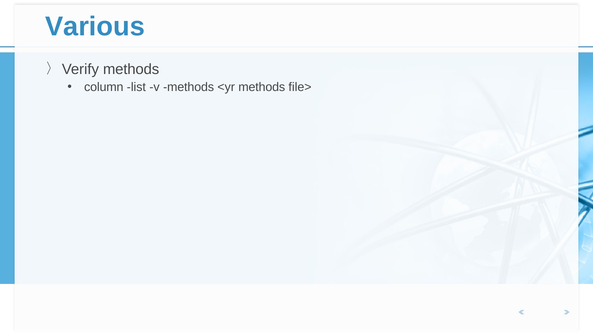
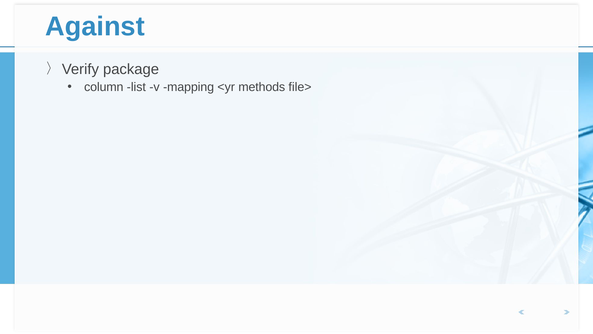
Various: Various -> Against
methods at (131, 69): methods -> package
v methods: methods -> mapping
